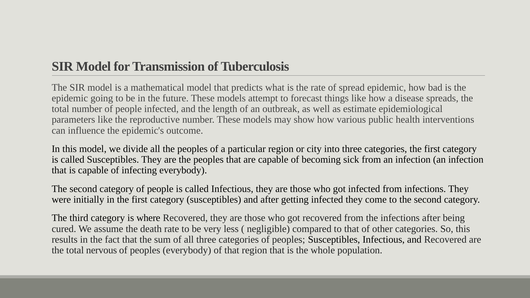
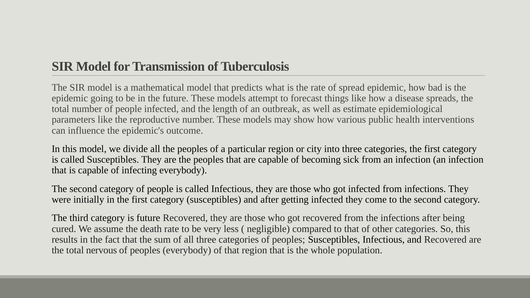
is where: where -> future
